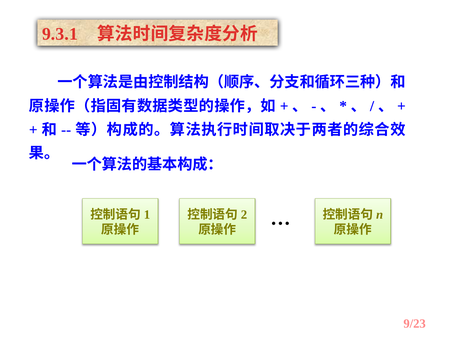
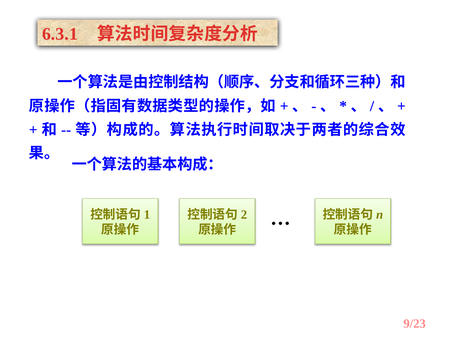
9.3.1: 9.3.1 -> 6.3.1
